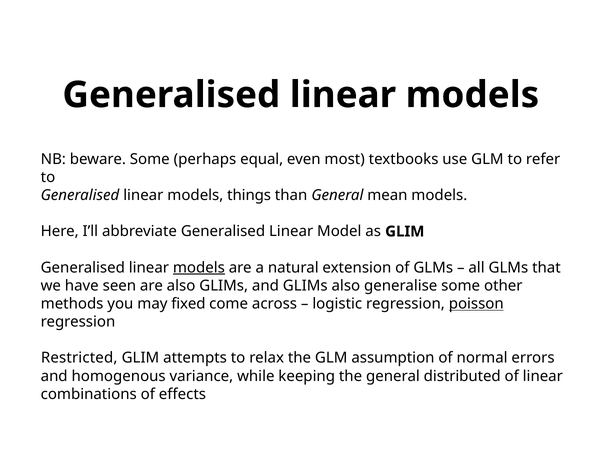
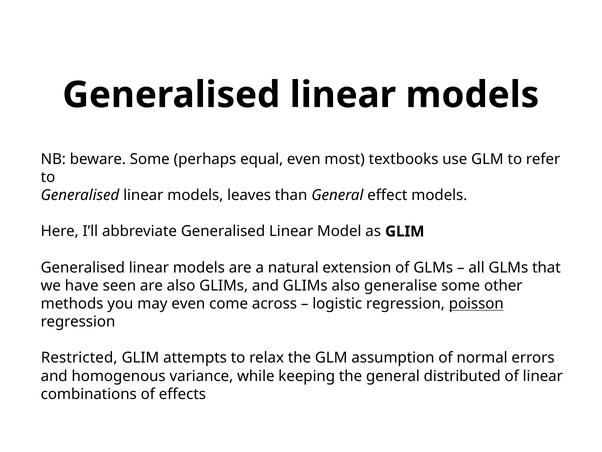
things: things -> leaves
mean: mean -> effect
models at (199, 267) underline: present -> none
may fixed: fixed -> even
